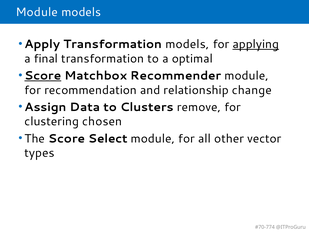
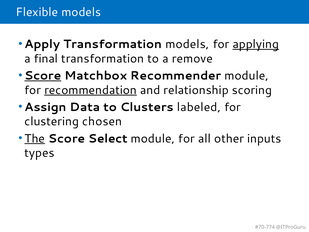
Module at (37, 12): Module -> Flexible
optimal: optimal -> remove
recommendation underline: none -> present
change: change -> scoring
remove: remove -> labeled
The underline: none -> present
vector: vector -> inputs
